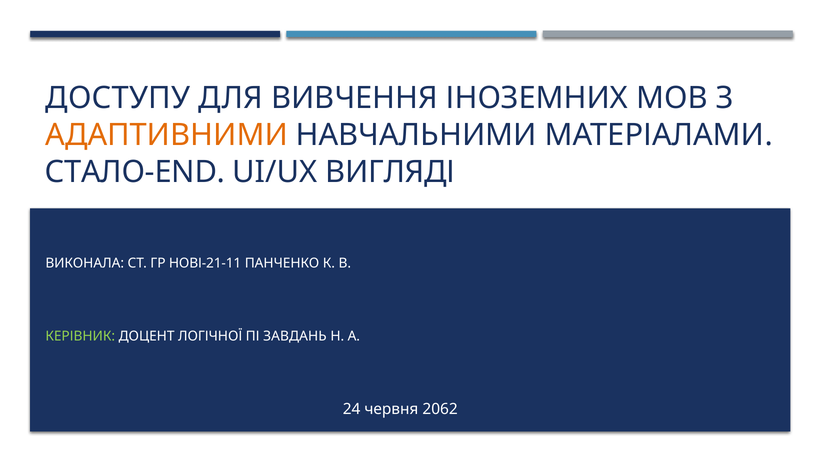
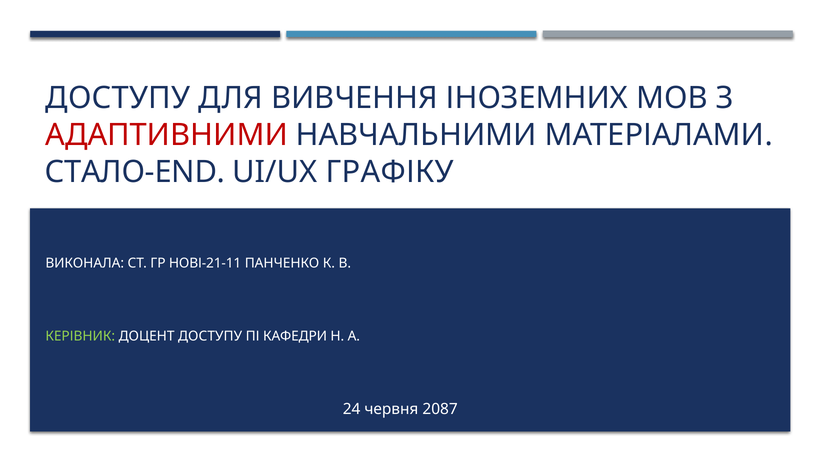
АДАПТИВНИМИ colour: orange -> red
ВИГЛЯДІ: ВИГЛЯДІ -> ГРАФІКУ
ДОЦЕНТ ЛОГІЧНОЇ: ЛОГІЧНОЇ -> ДОСТУПУ
ЗАВДАНЬ: ЗАВДАНЬ -> КАФЕДРИ
2062: 2062 -> 2087
